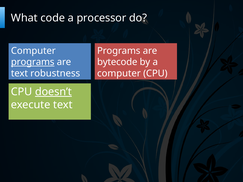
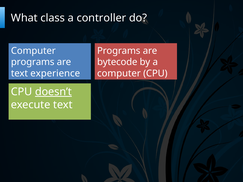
code: code -> class
processor: processor -> controller
programs at (33, 62) underline: present -> none
robustness: robustness -> experience
